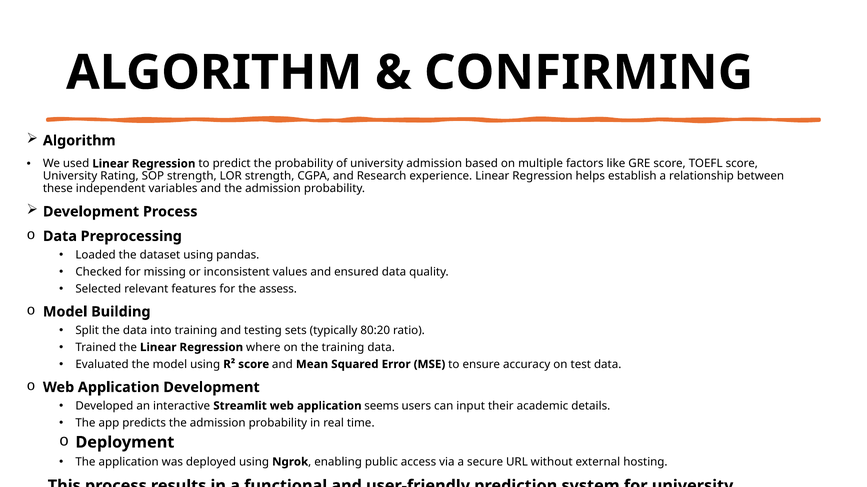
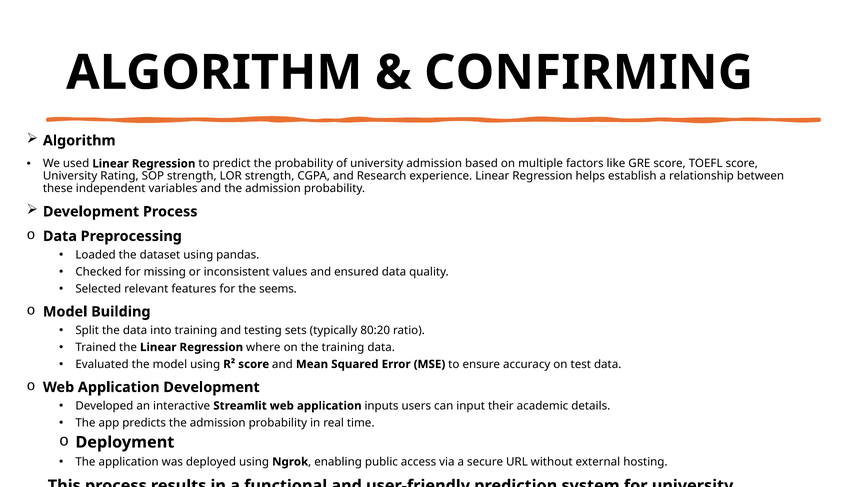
assess: assess -> seems
seems: seems -> inputs
